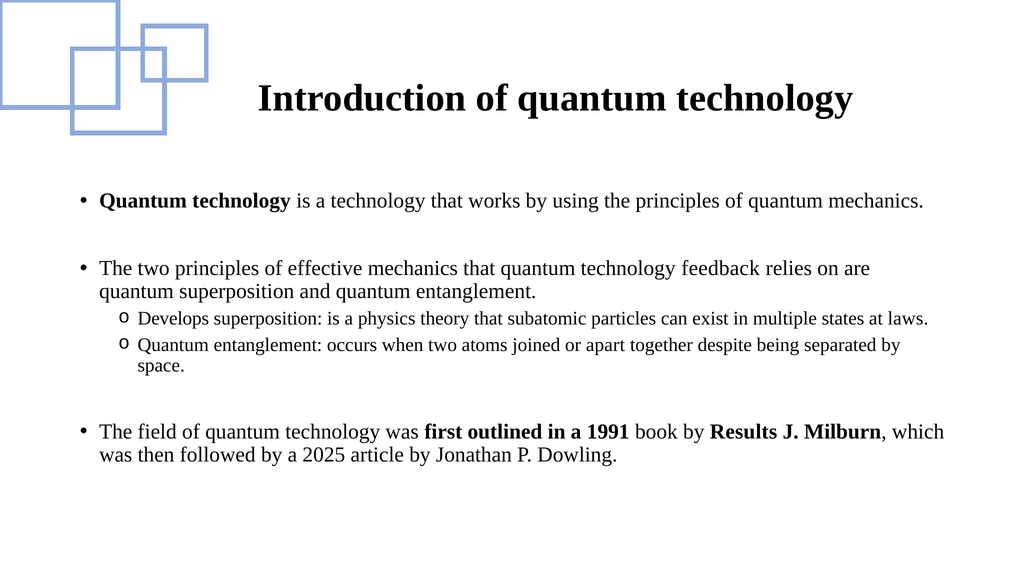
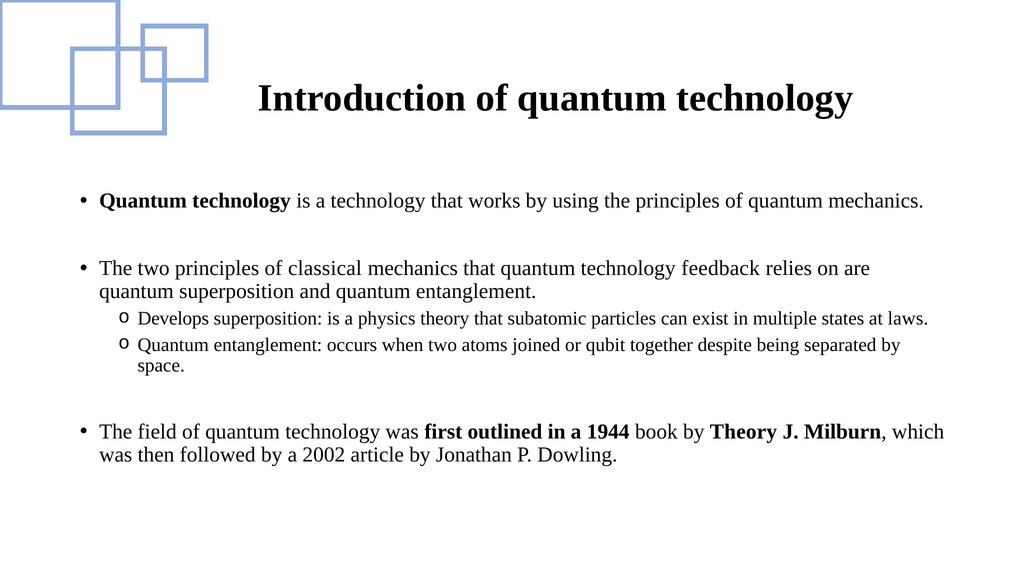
effective: effective -> classical
apart: apart -> qubit
1991: 1991 -> 1944
by Results: Results -> Theory
2025: 2025 -> 2002
